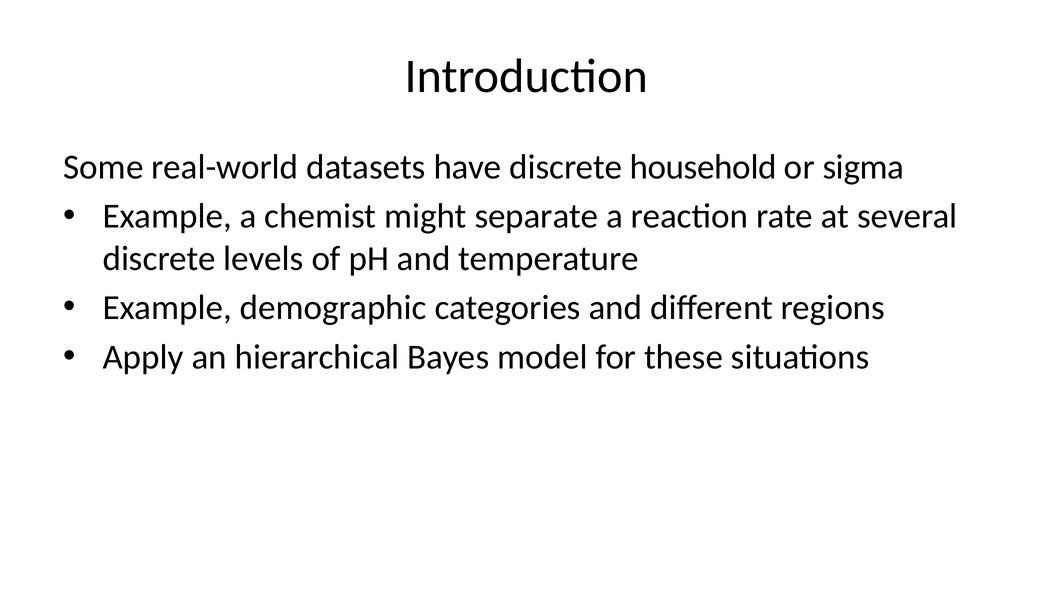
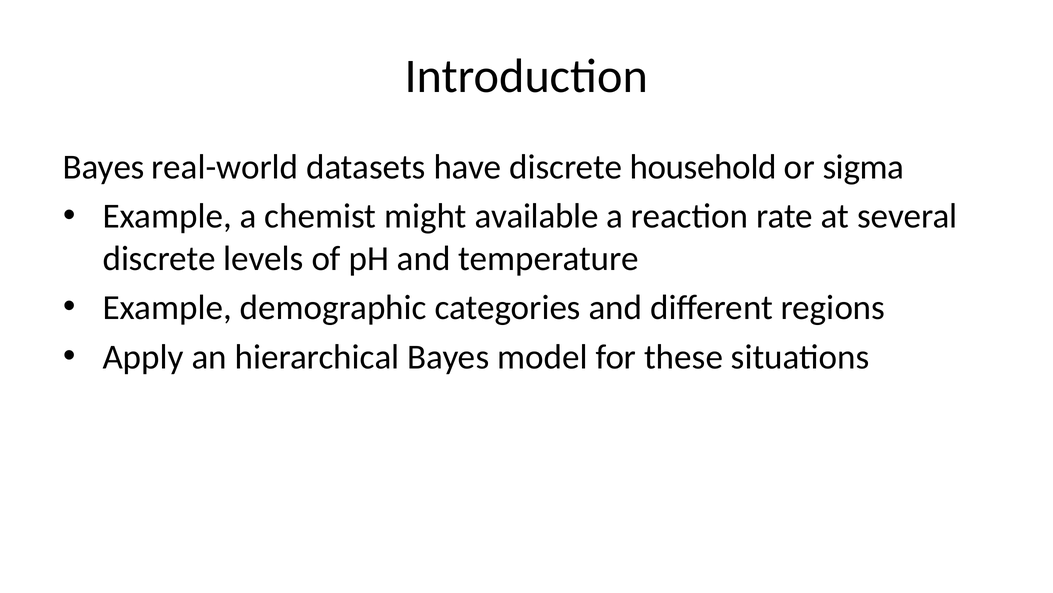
Some at (103, 167): Some -> Bayes
separate: separate -> available
